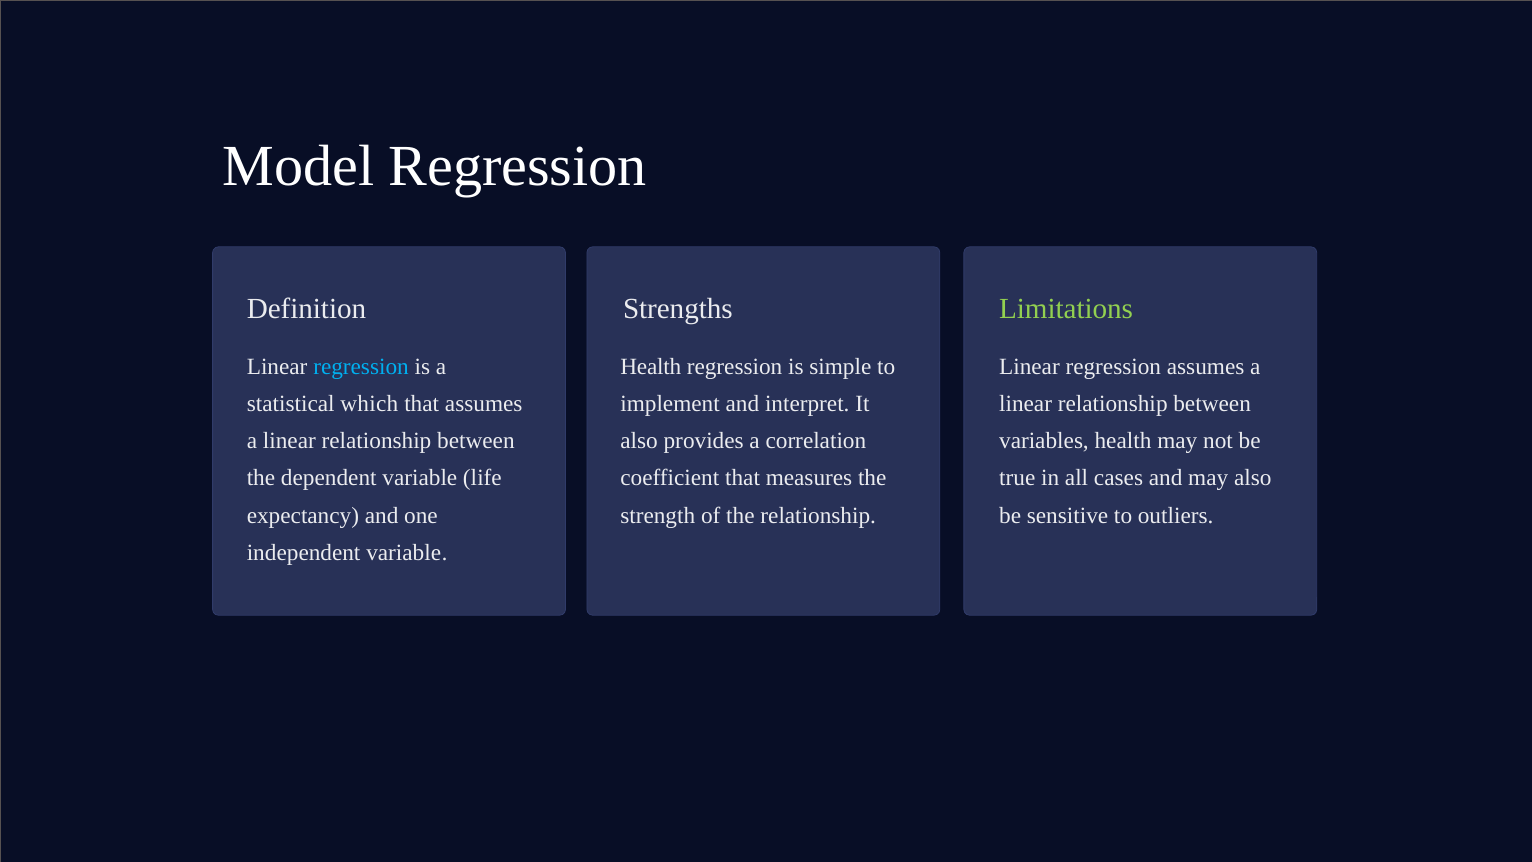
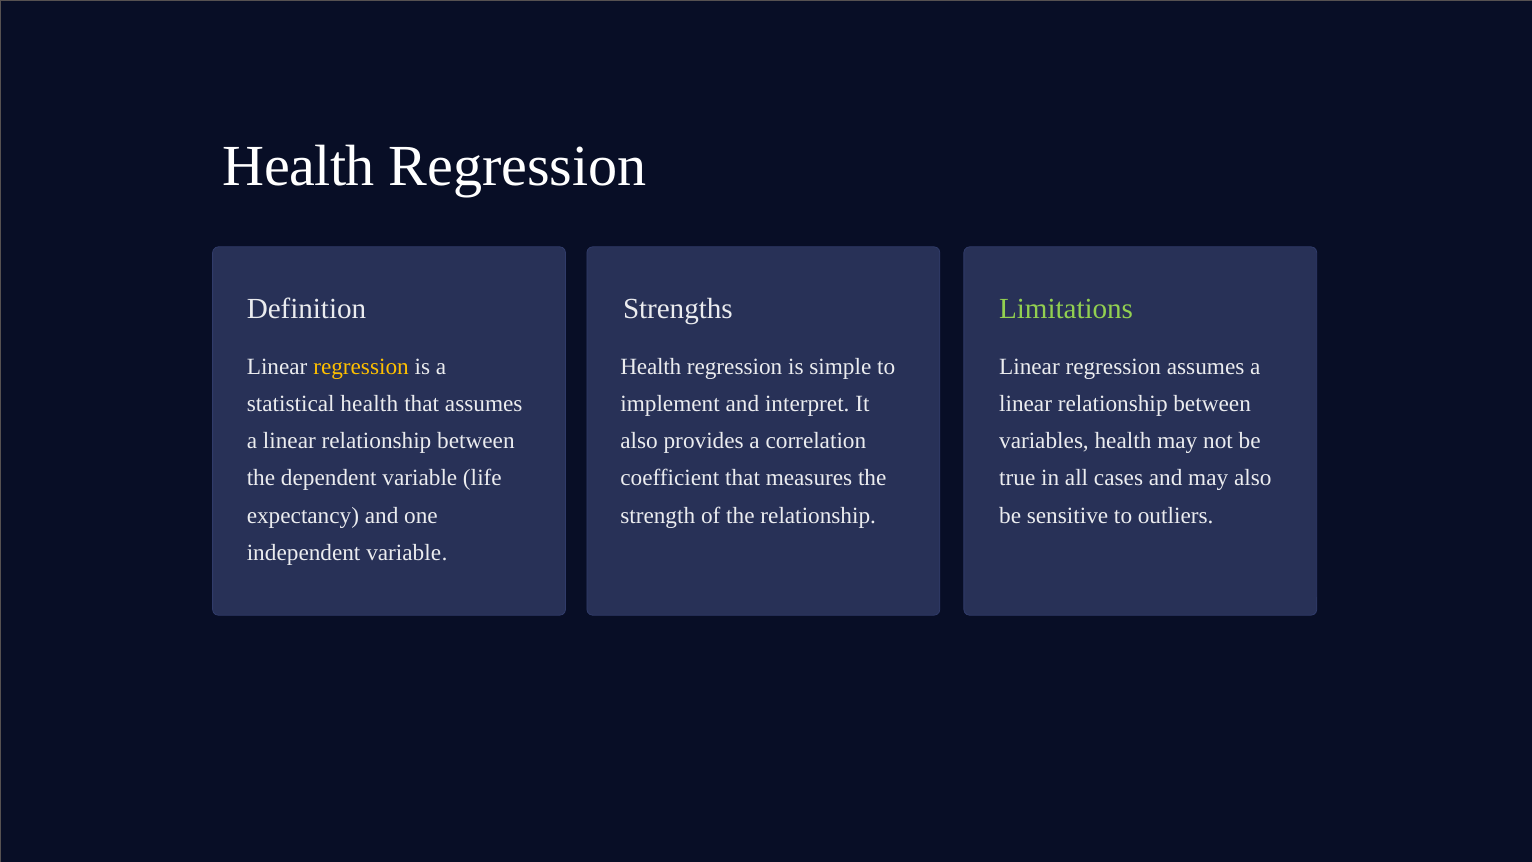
Model at (299, 166): Model -> Health
regression at (361, 367) colour: light blue -> yellow
statistical which: which -> health
